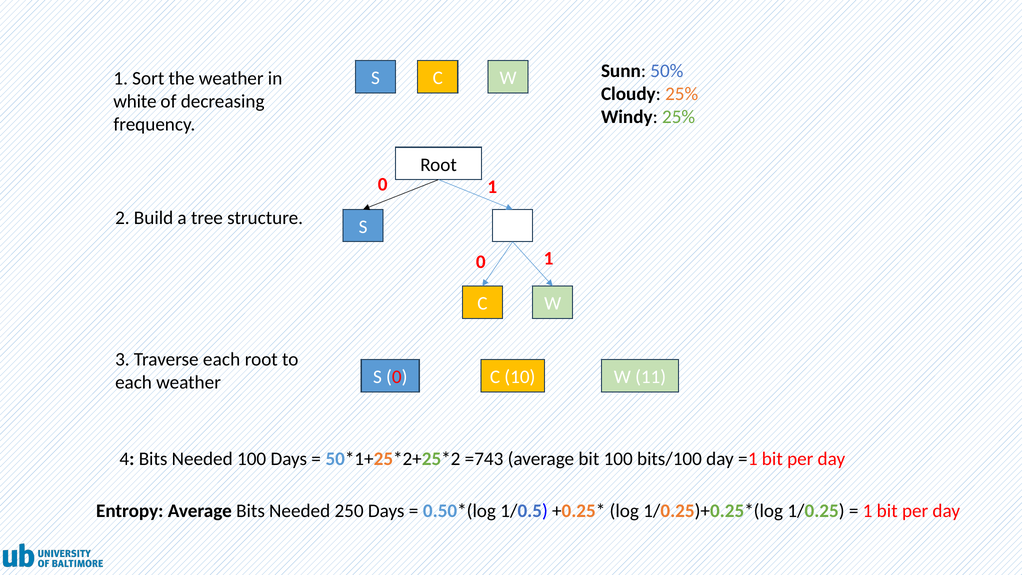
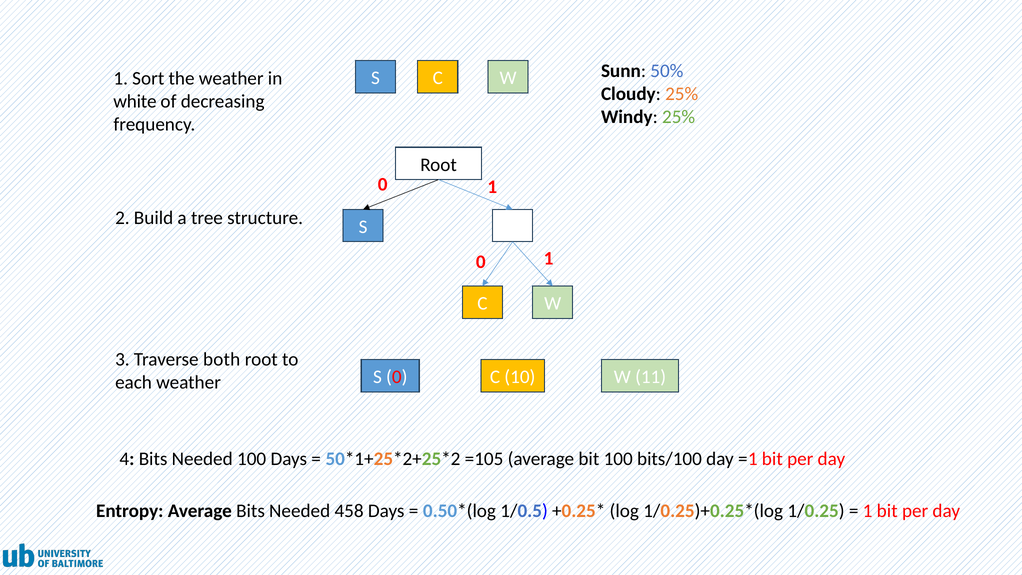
Traverse each: each -> both
=743: =743 -> =105
250: 250 -> 458
